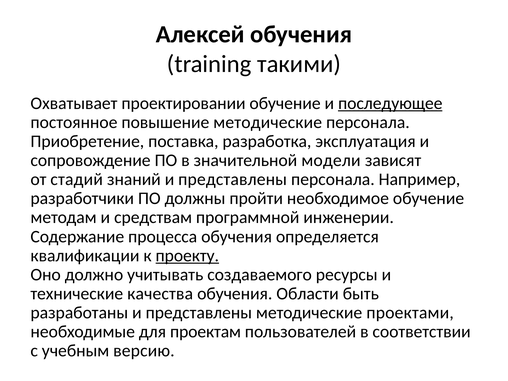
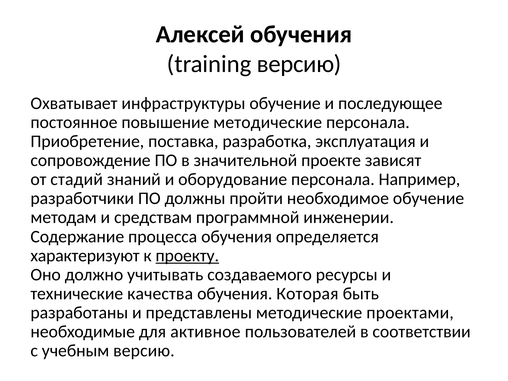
training такими: такими -> версию
проектировании: проектировании -> инфраструктуры
последующее underline: present -> none
модели: модели -> проекте
знаний и представлены: представлены -> оборудование
квалификации: квалификации -> характеризуют
Области: Области -> Которая
проектам: проектам -> активное
